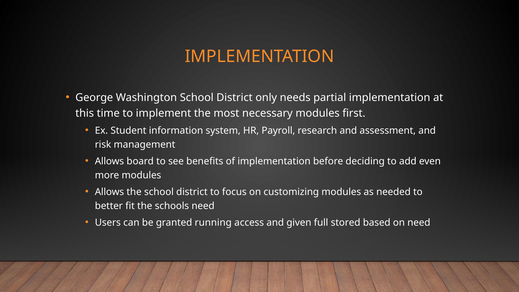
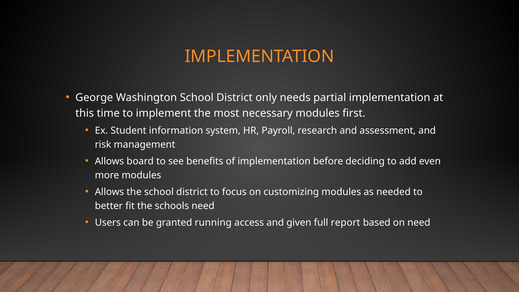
stored: stored -> report
